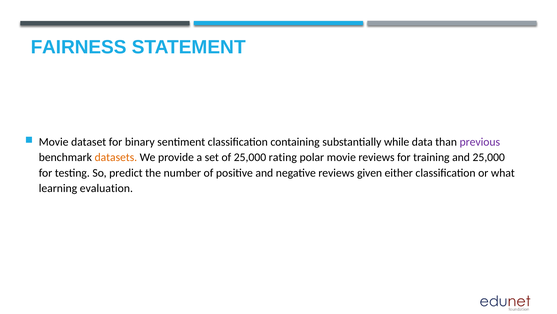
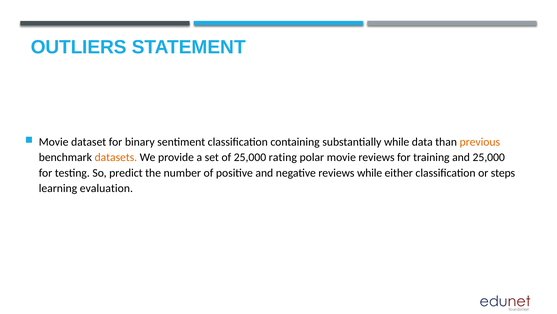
FAIRNESS: FAIRNESS -> OUTLIERS
previous colour: purple -> orange
reviews given: given -> while
what: what -> steps
